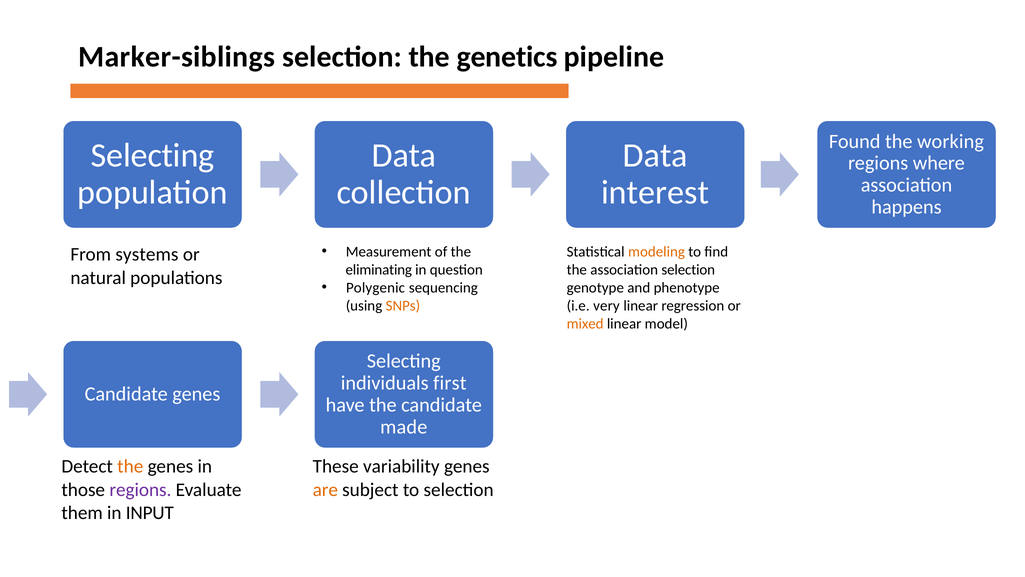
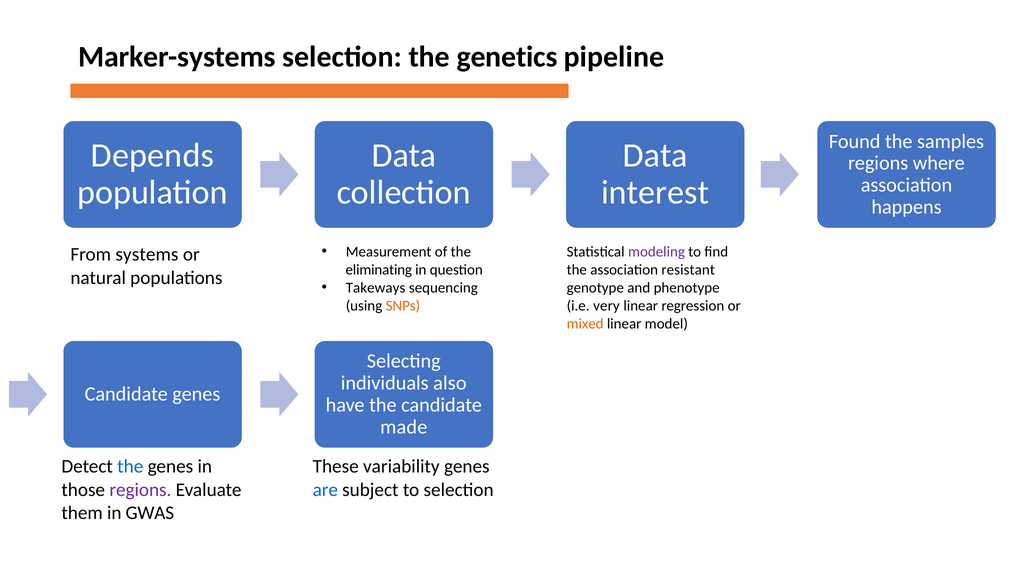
Marker-siblings: Marker-siblings -> Marker-systems
working: working -> samples
Selecting at (153, 156): Selecting -> Depends
modeling colour: orange -> purple
association selection: selection -> resistant
Polygenic: Polygenic -> Takeways
first: first -> also
the at (130, 466) colour: orange -> blue
are colour: orange -> blue
INPUT: INPUT -> GWAS
